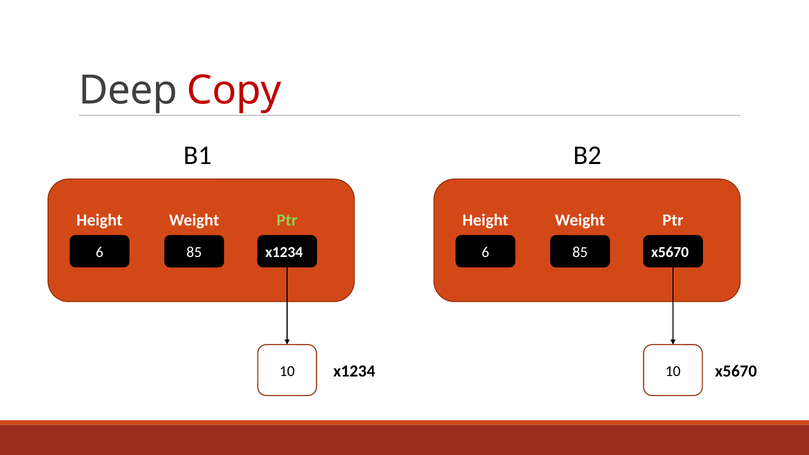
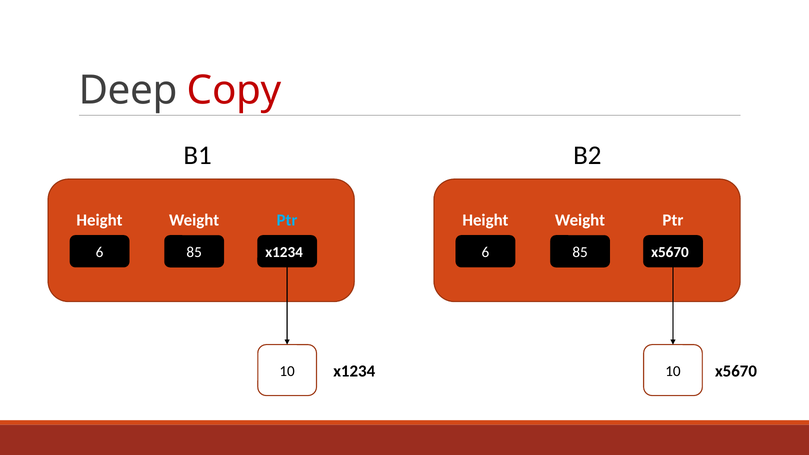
Ptr at (287, 220) colour: light green -> light blue
